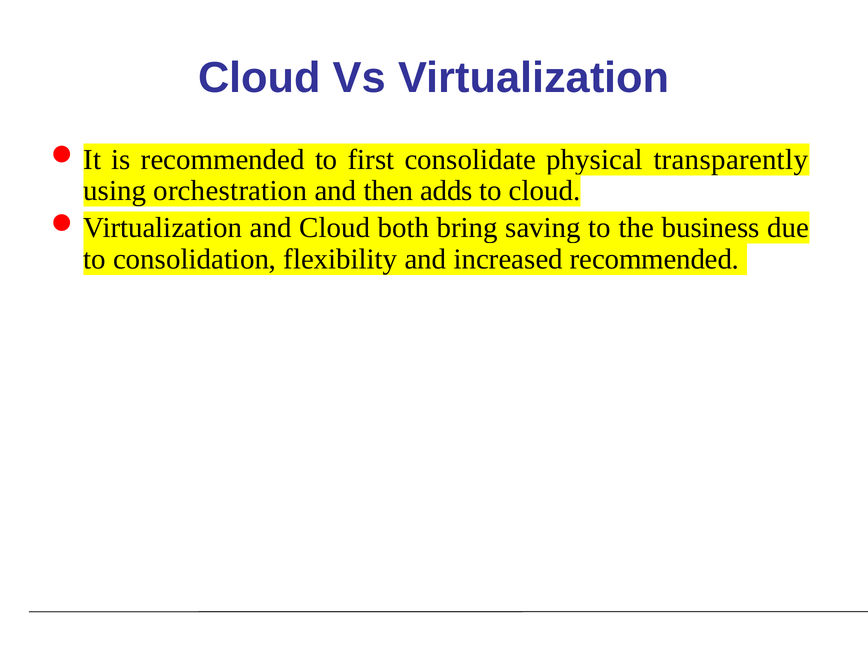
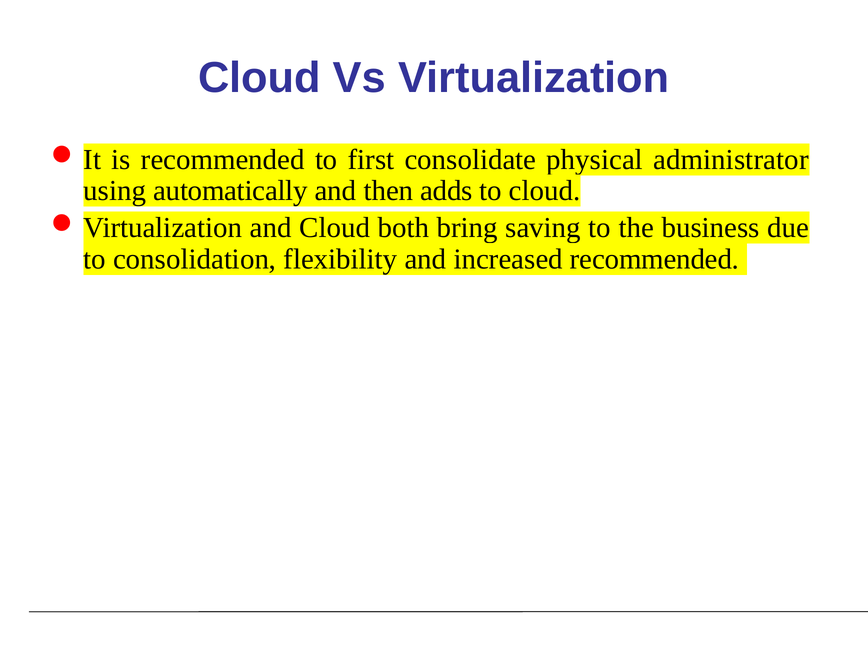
transparently: transparently -> administrator
orchestration: orchestration -> automatically
